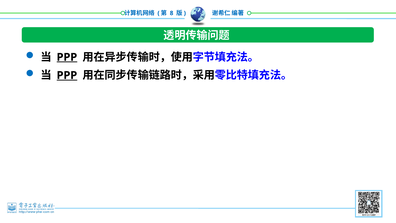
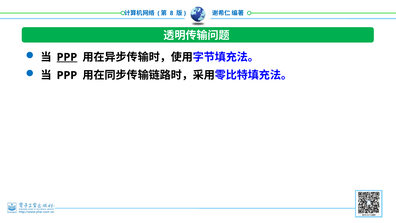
PPP at (67, 75) underline: present -> none
